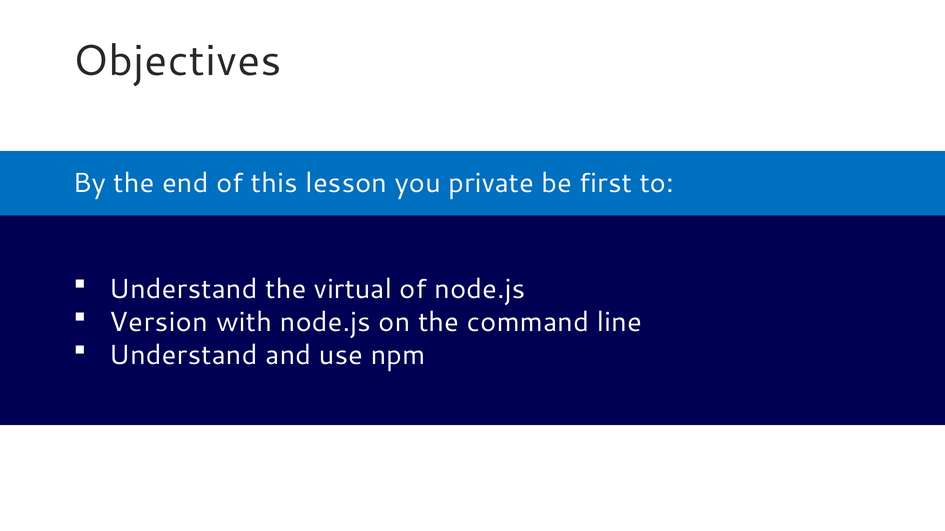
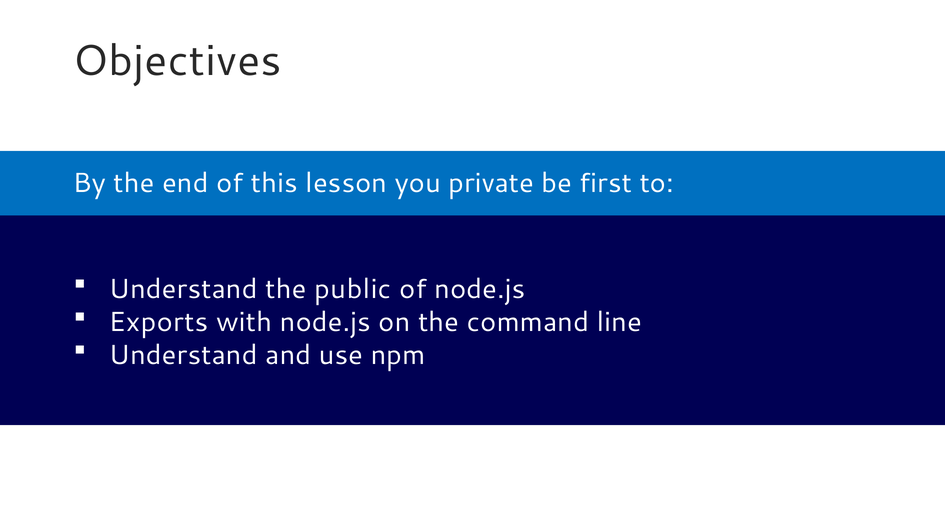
virtual: virtual -> public
Version: Version -> Exports
